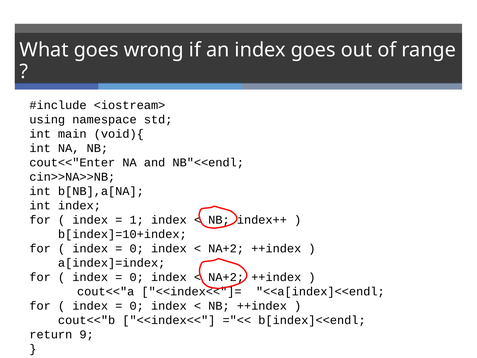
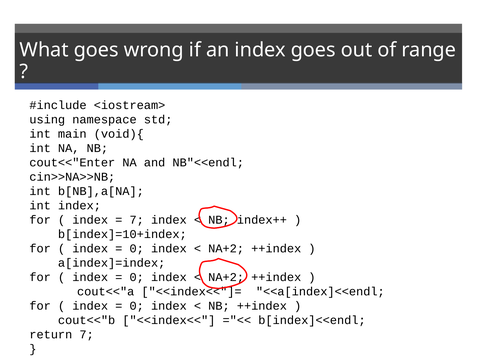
1 at (137, 220): 1 -> 7
return 9: 9 -> 7
